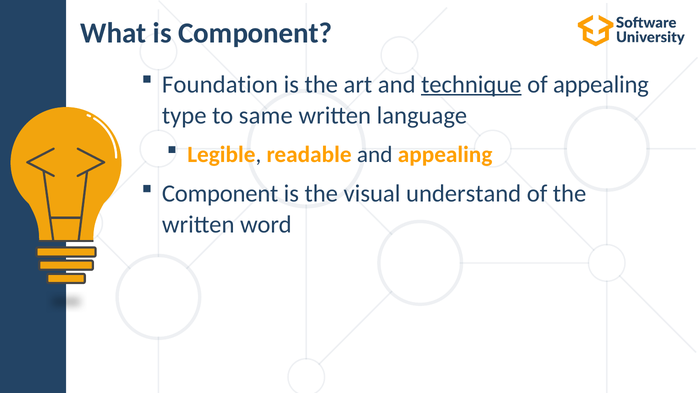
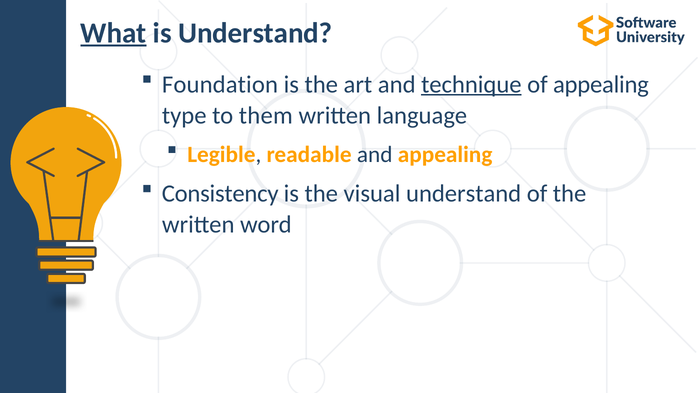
What underline: none -> present
is Component: Component -> Understand
same: same -> them
Component at (220, 193): Component -> Consistency
